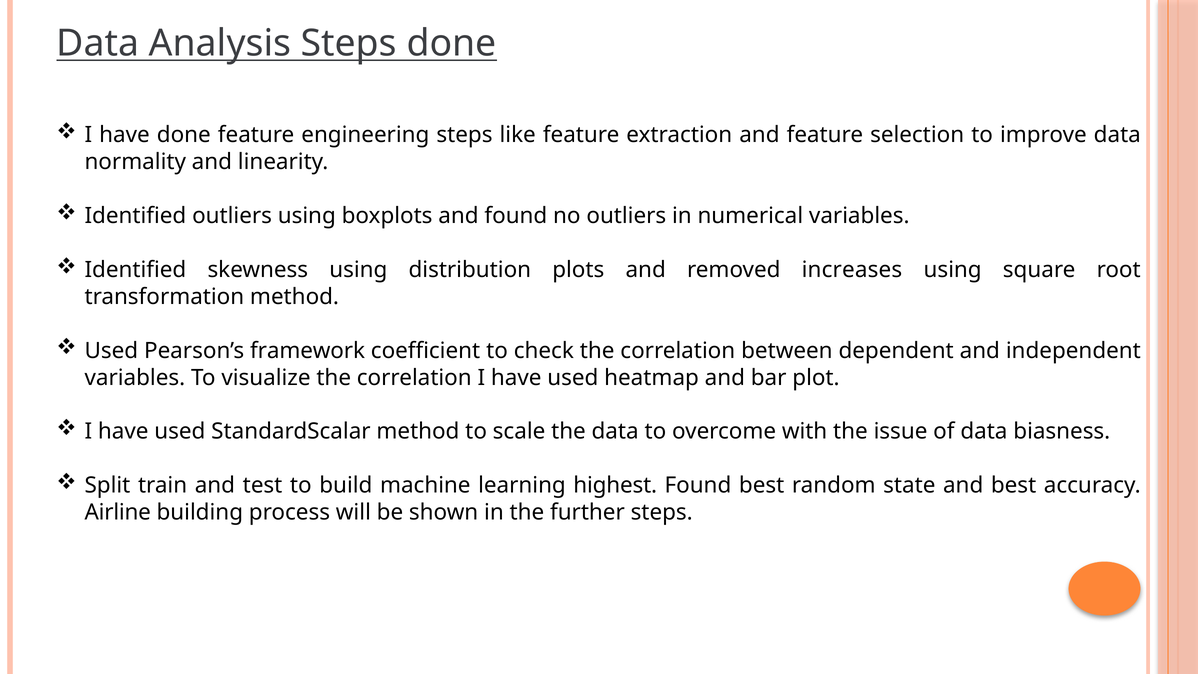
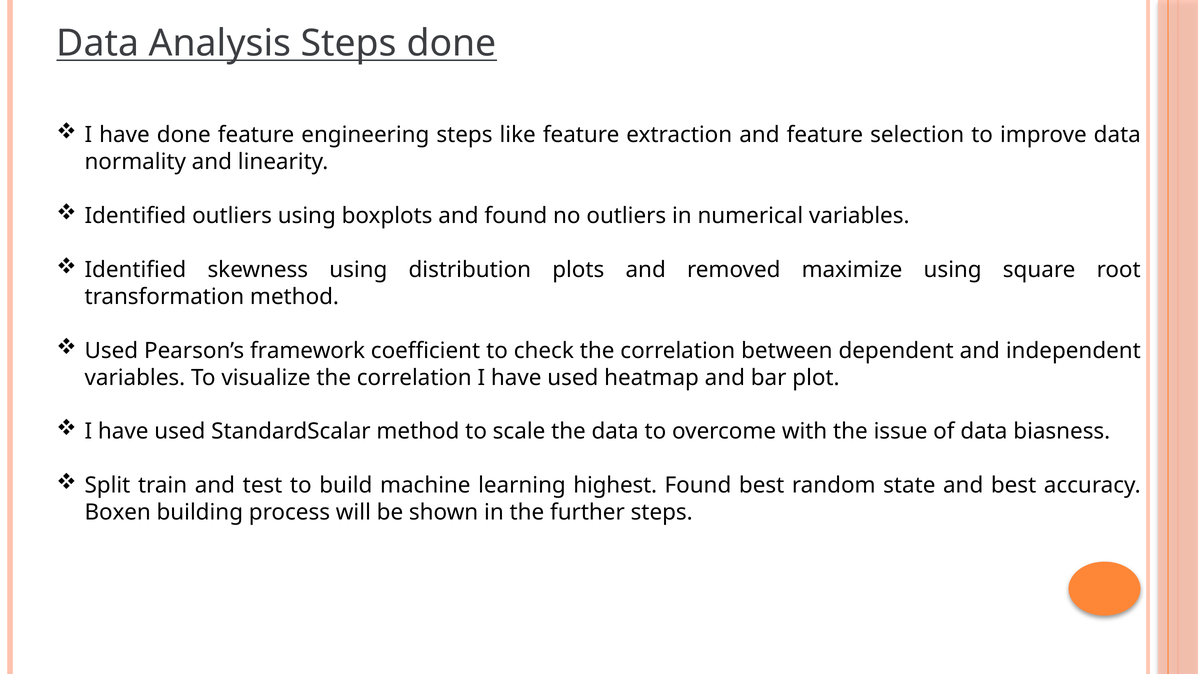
increases: increases -> maximize
Airline: Airline -> Boxen
